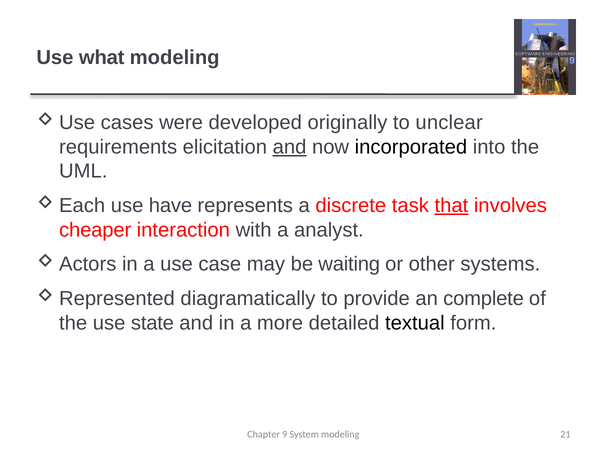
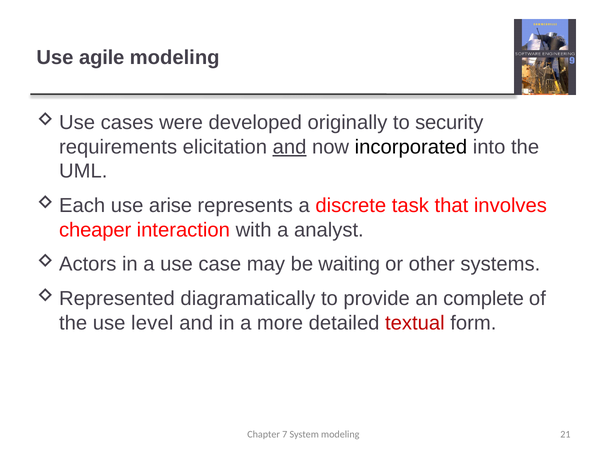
what: what -> agile
unclear: unclear -> security
have: have -> arise
that underline: present -> none
state: state -> level
textual colour: black -> red
9: 9 -> 7
